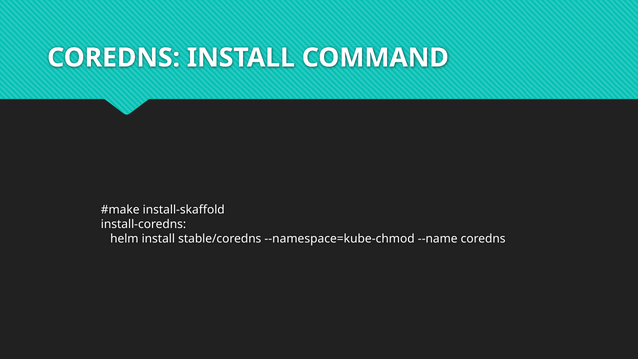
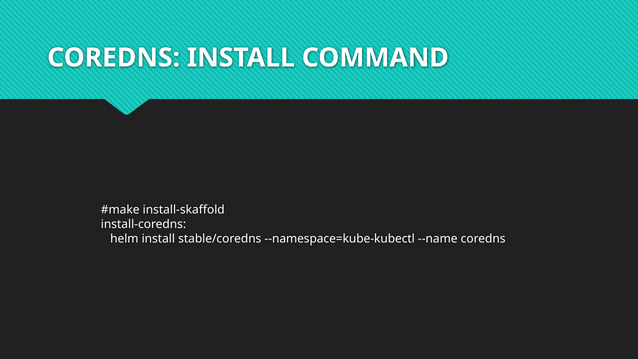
--namespace=kube-chmod: --namespace=kube-chmod -> --namespace=kube-kubectl
